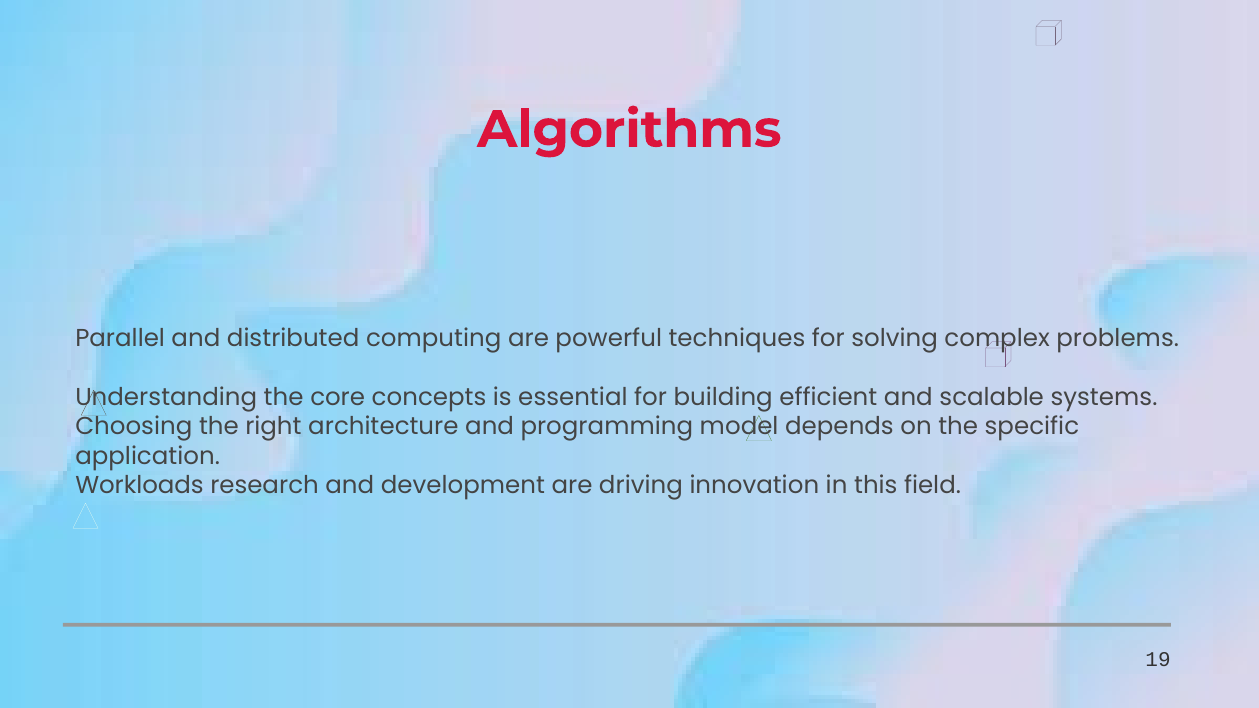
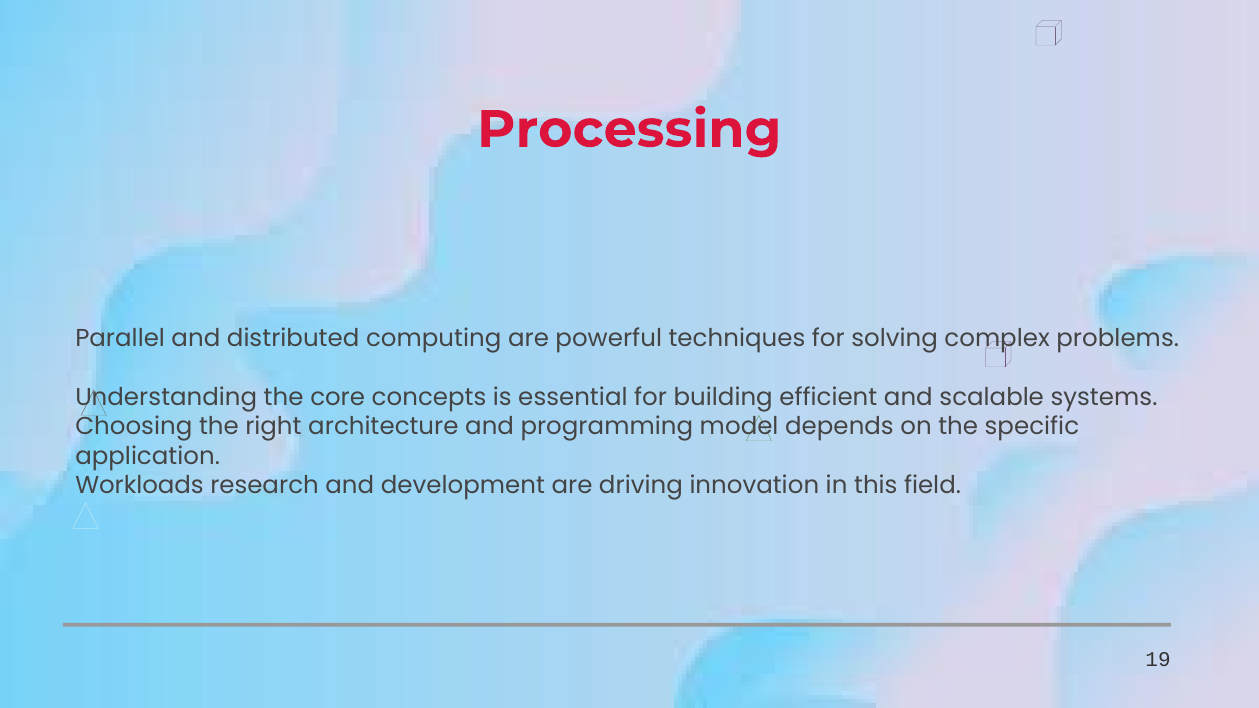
Algorithms: Algorithms -> Processing
